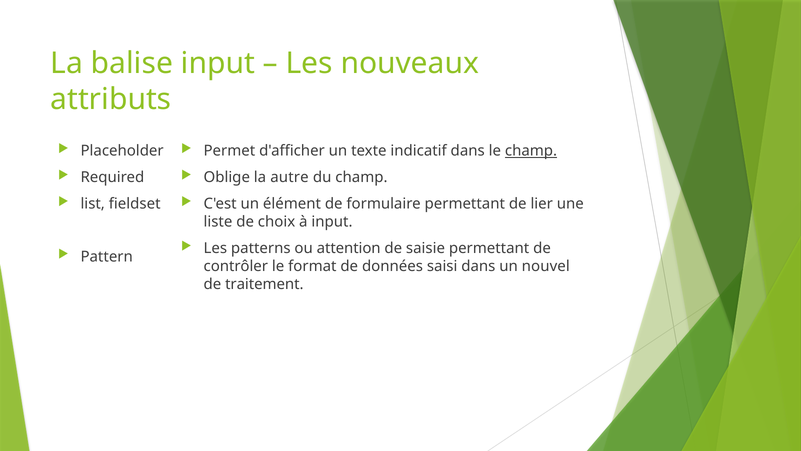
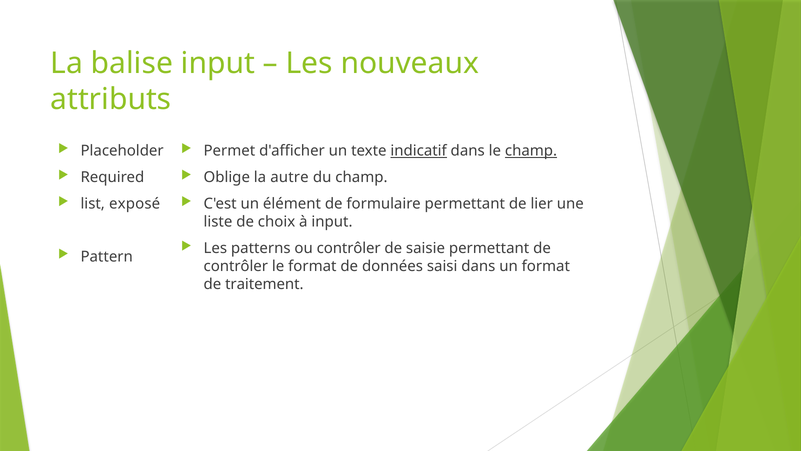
indicatif underline: none -> present
fieldset: fieldset -> exposé
ou attention: attention -> contrôler
un nouvel: nouvel -> format
